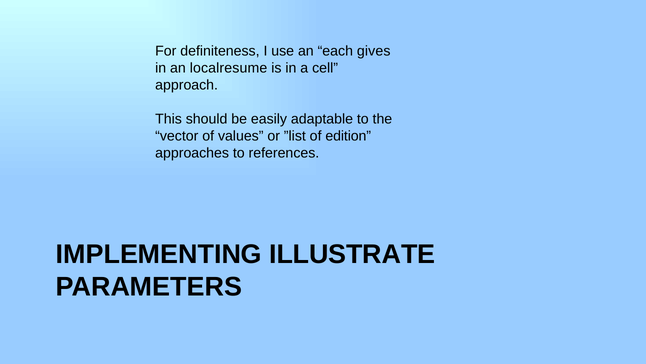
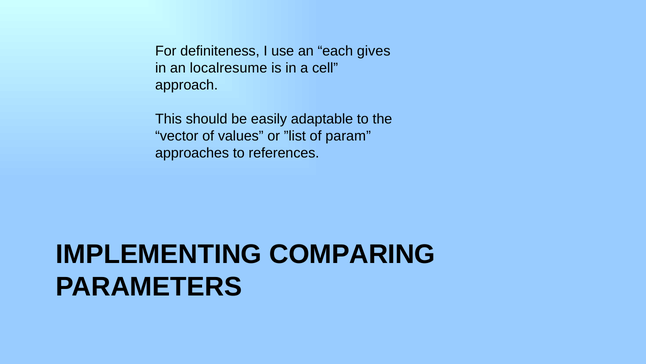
edition: edition -> param
ILLUSTRATE: ILLUSTRATE -> COMPARING
